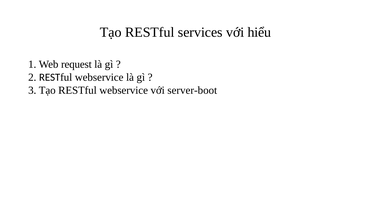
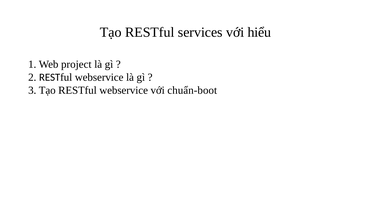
request: request -> project
server-boot: server-boot -> chuẩn-boot
